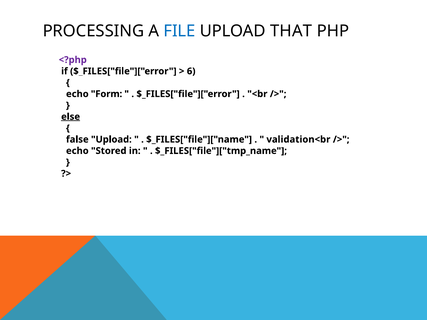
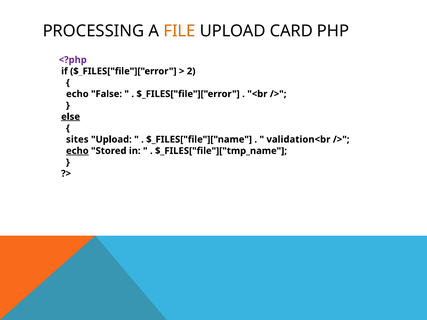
FILE colour: blue -> orange
THAT: THAT -> CARD
6: 6 -> 2
Form: Form -> False
false: false -> sites
echo at (77, 151) underline: none -> present
